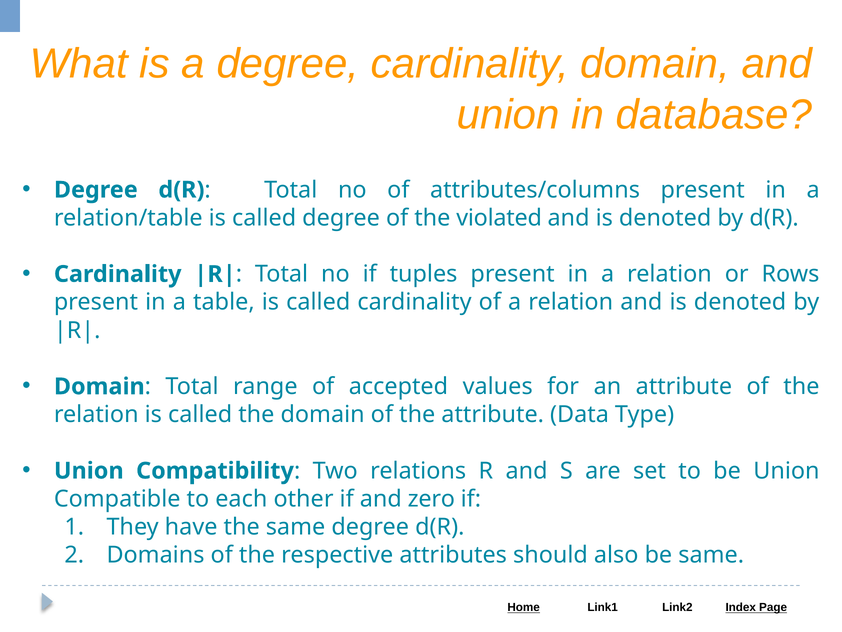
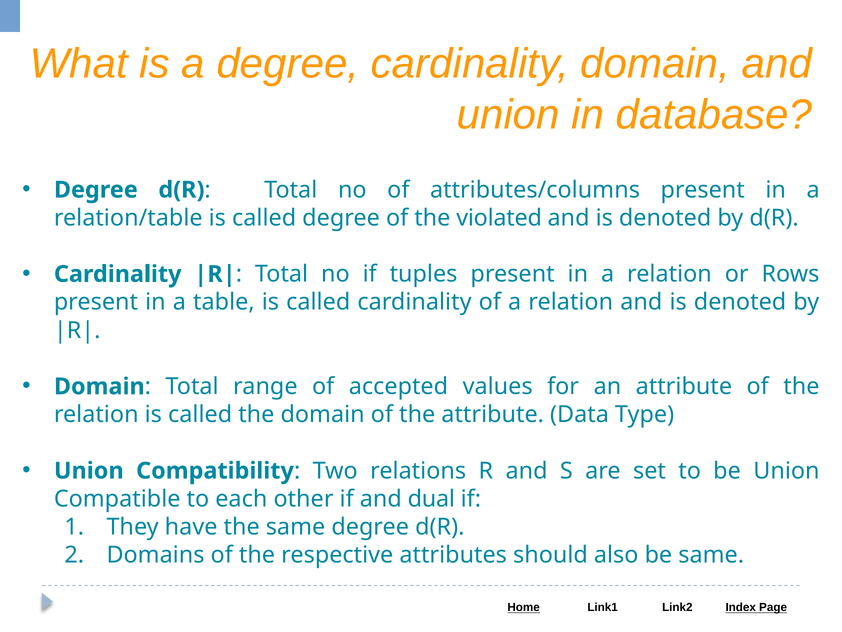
zero: zero -> dual
